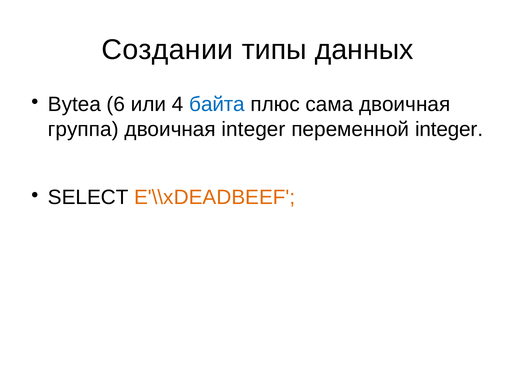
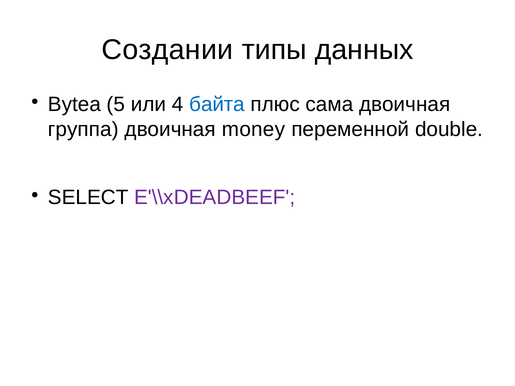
6: 6 -> 5
двоичная integer: integer -> money
переменной integer: integer -> double
E'\\xDEADBEEF colour: orange -> purple
